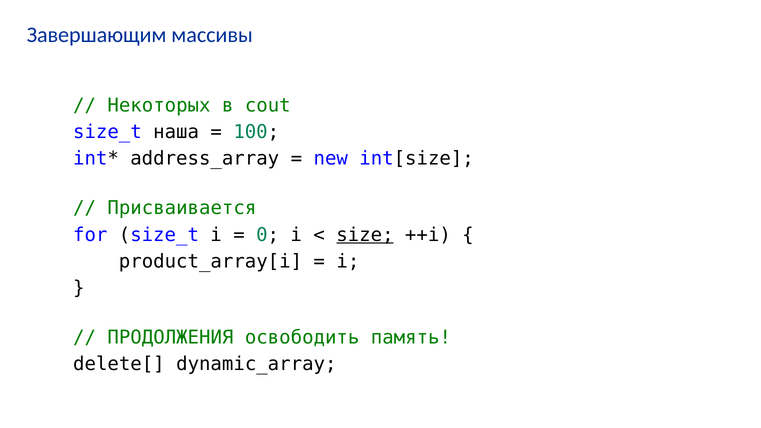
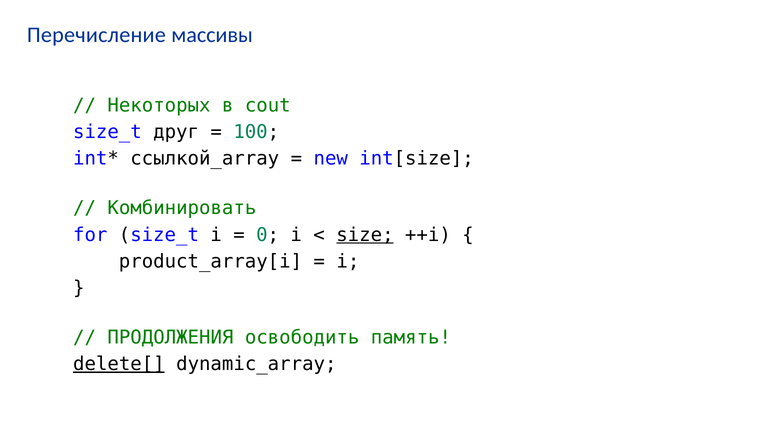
Завершающим: Завершающим -> Перечисление
наша: наша -> друг
address_array: address_array -> ссылкой_array
Присваивается: Присваивается -> Комбинировать
delete[ underline: none -> present
